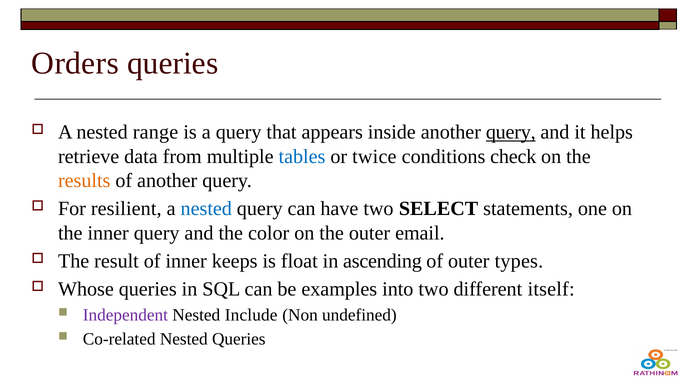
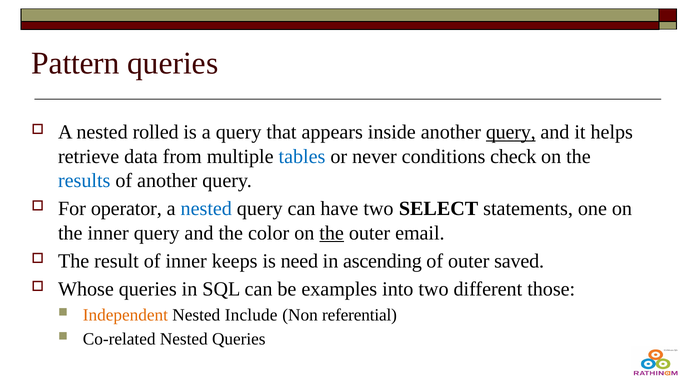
Orders: Orders -> Pattern
range: range -> rolled
twice: twice -> never
results colour: orange -> blue
resilient: resilient -> operator
the at (332, 233) underline: none -> present
float: float -> need
types: types -> saved
itself: itself -> those
Independent colour: purple -> orange
undefined: undefined -> referential
